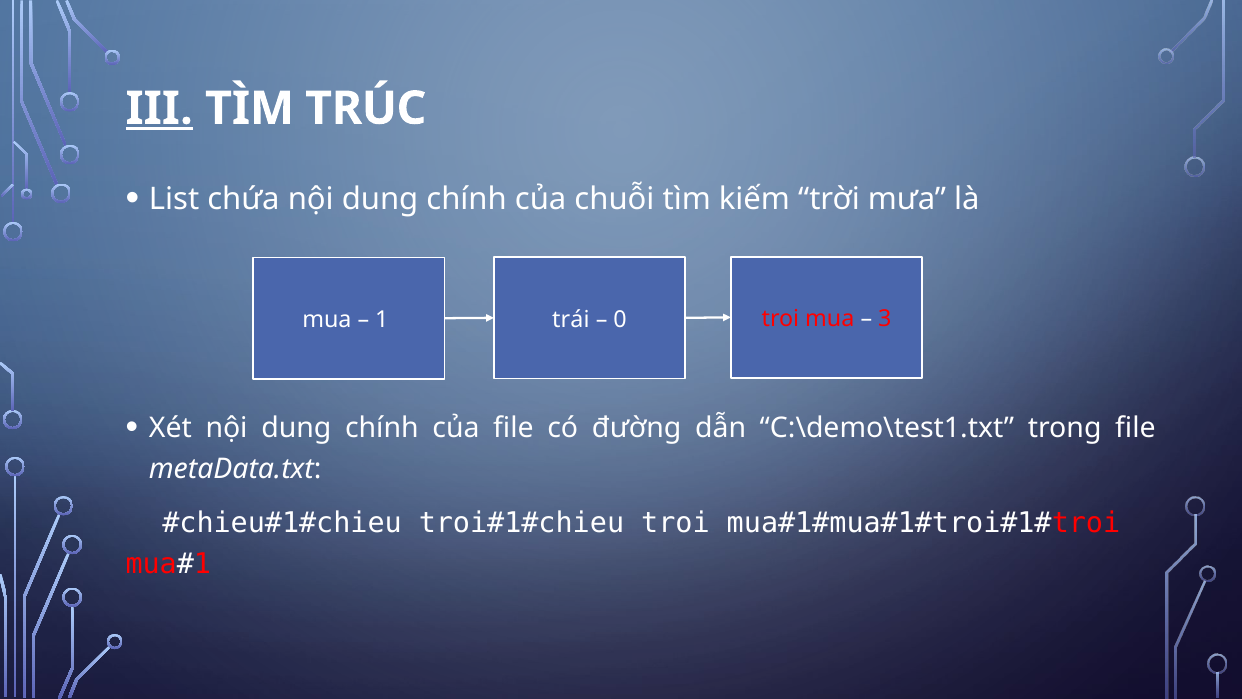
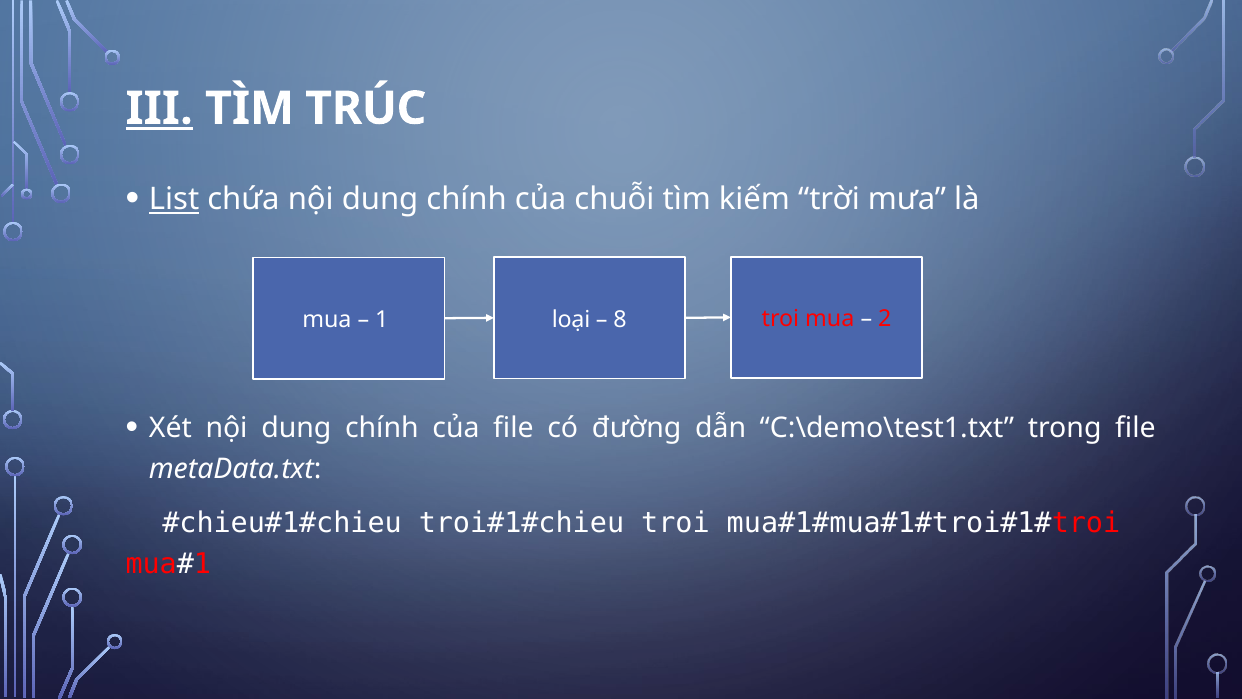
List underline: none -> present
trái: trái -> loại
0: 0 -> 8
3: 3 -> 2
